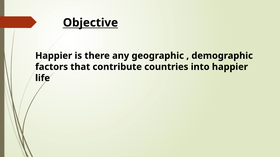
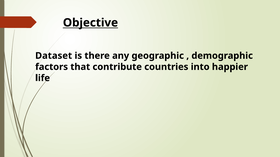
Happier at (54, 56): Happier -> Dataset
